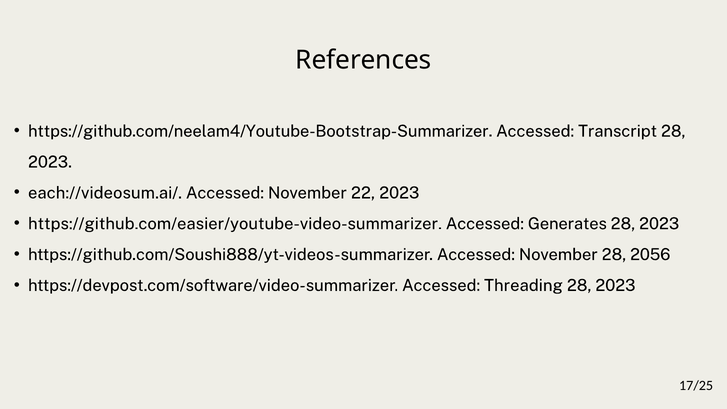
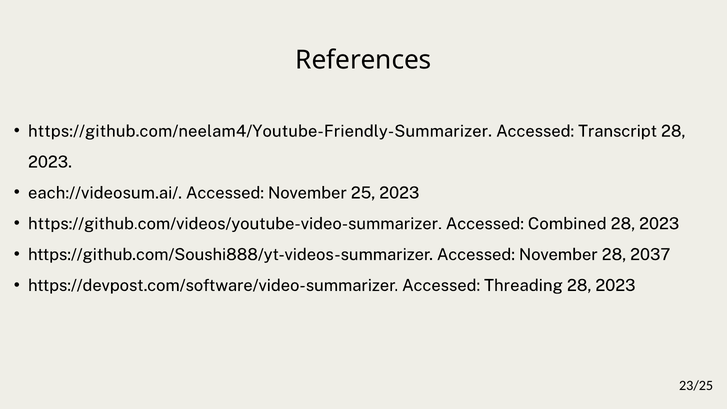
https://github.com/neelam4/Youtube-Bootstrap-Summarizer: https://github.com/neelam4/Youtube-Bootstrap-Summarizer -> https://github.com/neelam4/Youtube-Friendly-Summarizer
22: 22 -> 25
https://github.com/easier/youtube-video-summarizer: https://github.com/easier/youtube-video-summarizer -> https://github.com/videos/youtube-video-summarizer
Generates: Generates -> Combined
2056: 2056 -> 2037
17/25: 17/25 -> 23/25
